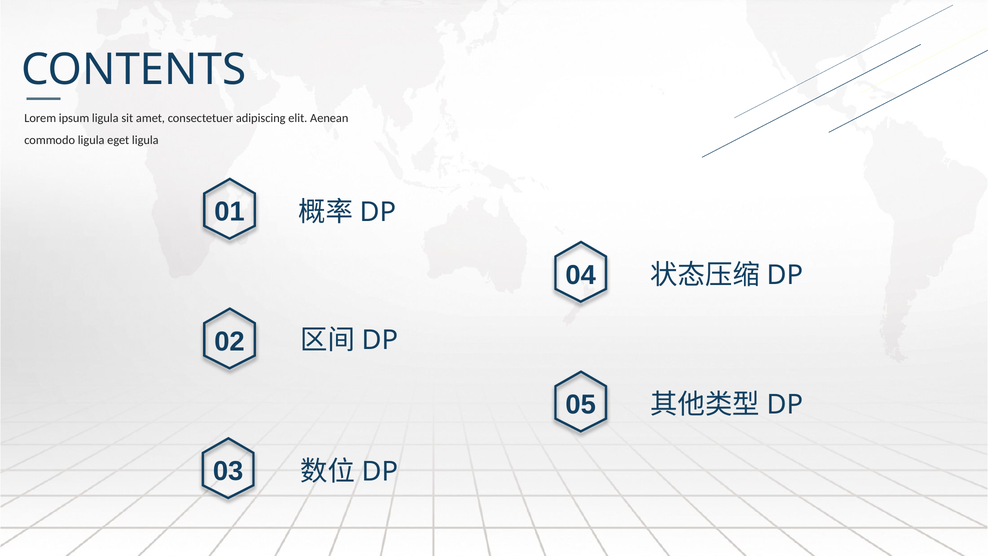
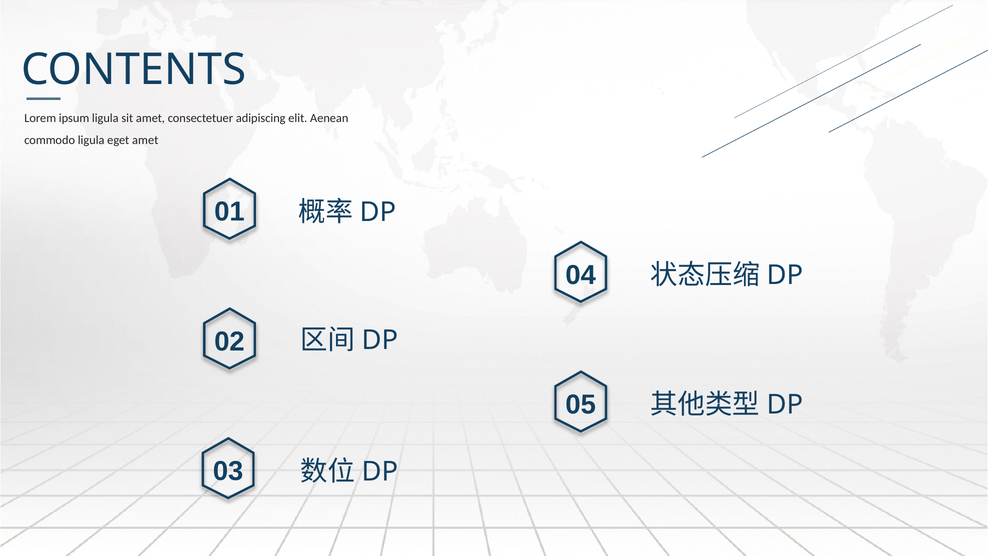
eget ligula: ligula -> amet
